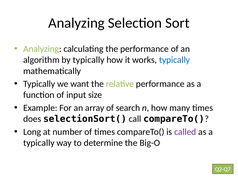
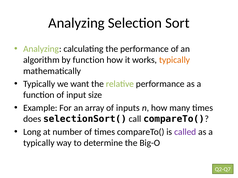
by typically: typically -> function
typically at (175, 60) colour: blue -> orange
search: search -> inputs
